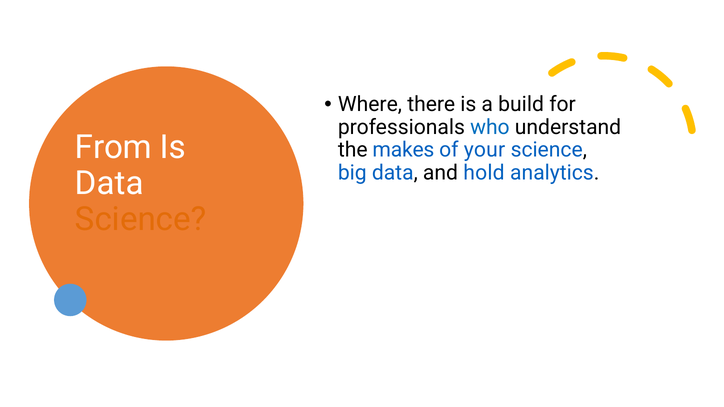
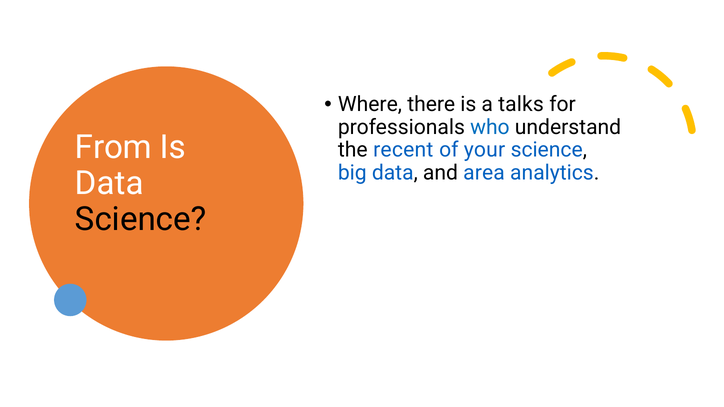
build: build -> talks
makes: makes -> recent
hold: hold -> area
Science at (141, 219) colour: orange -> black
